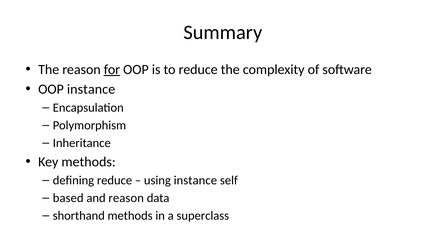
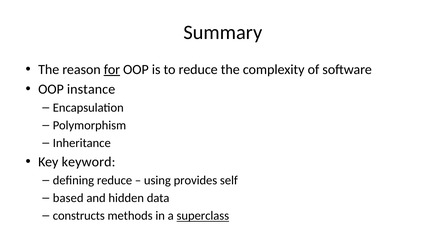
Key methods: methods -> keyword
using instance: instance -> provides
and reason: reason -> hidden
shorthand: shorthand -> constructs
superclass underline: none -> present
